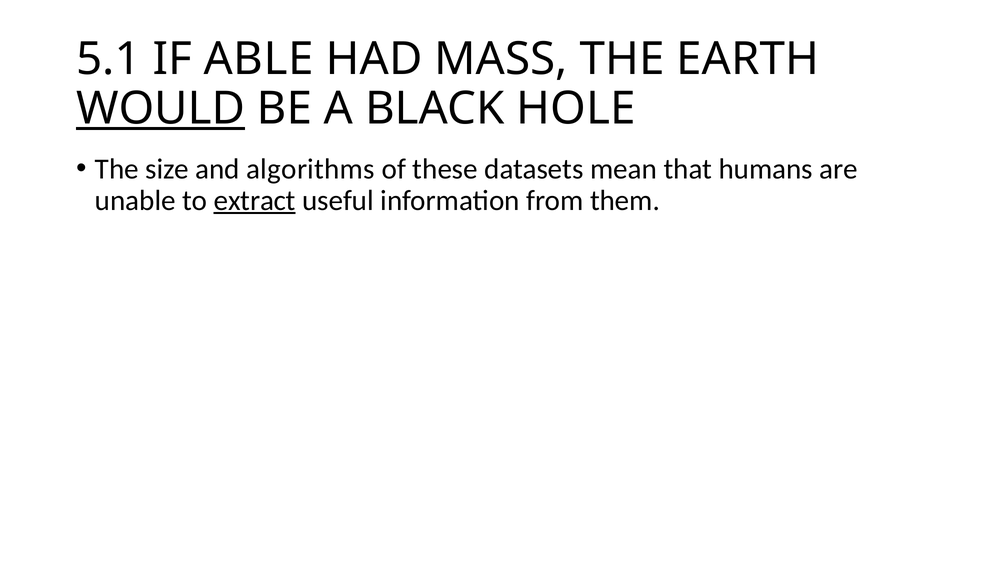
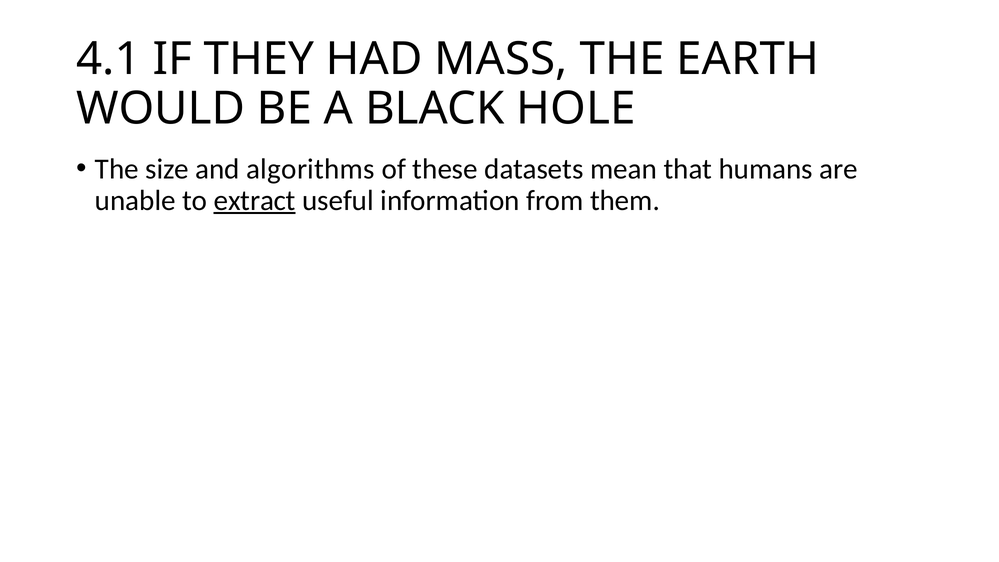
5.1: 5.1 -> 4.1
ABLE: ABLE -> THEY
WOULD underline: present -> none
